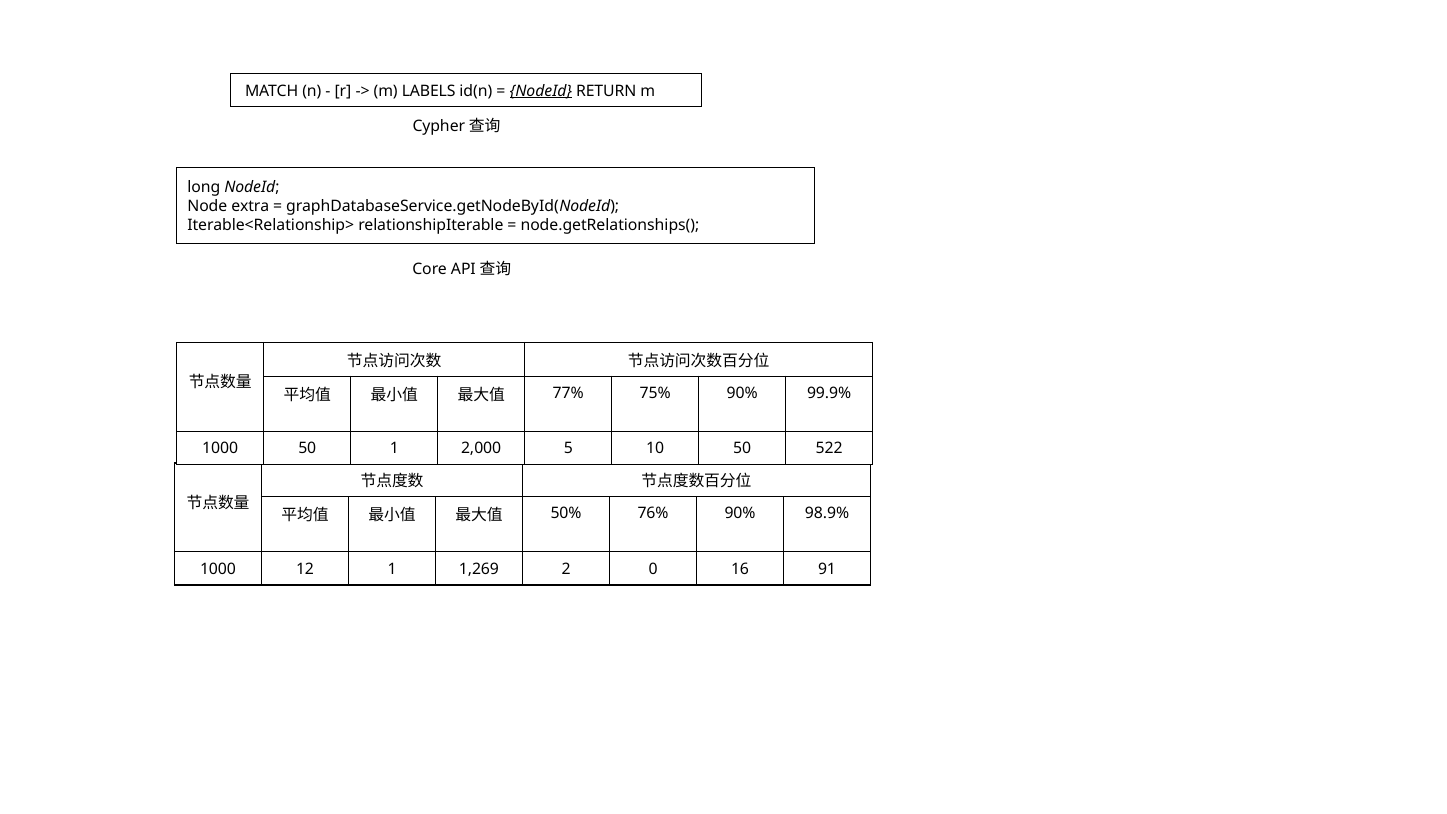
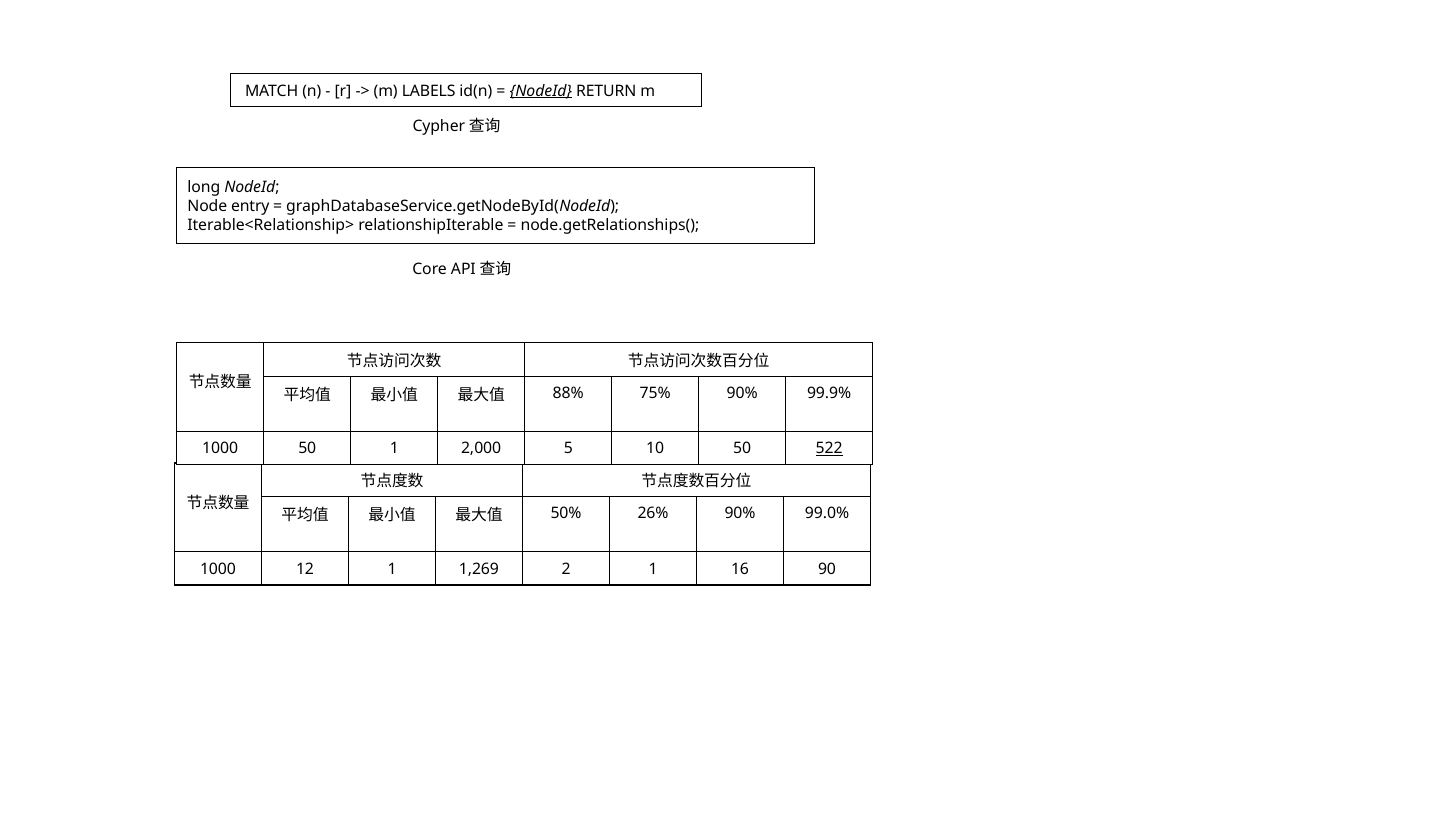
extra: extra -> entry
77%: 77% -> 88%
522 underline: none -> present
76%: 76% -> 26%
98.9%: 98.9% -> 99.0%
2 0: 0 -> 1
91: 91 -> 90
